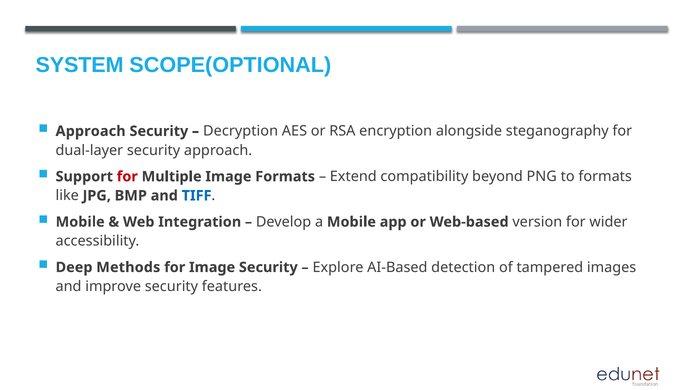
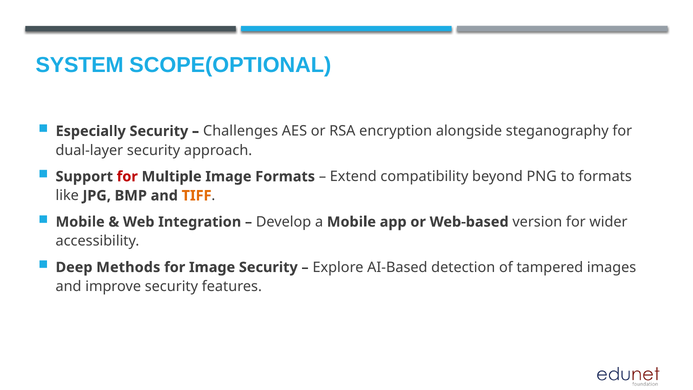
Approach at (91, 131): Approach -> Especially
Decryption: Decryption -> Challenges
TIFF colour: blue -> orange
